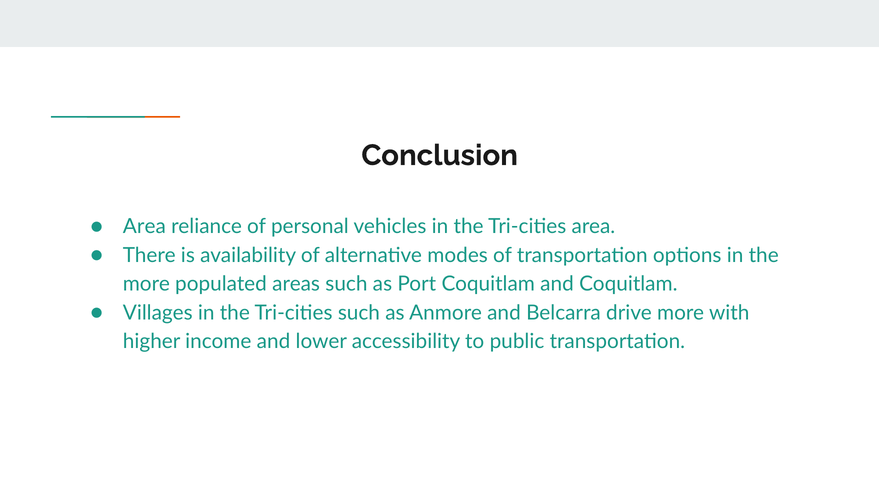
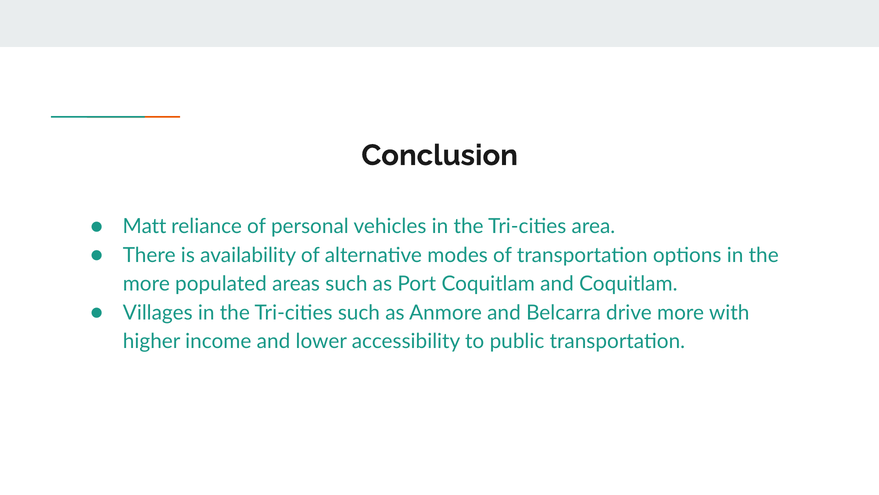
Area at (144, 226): Area -> Matt
